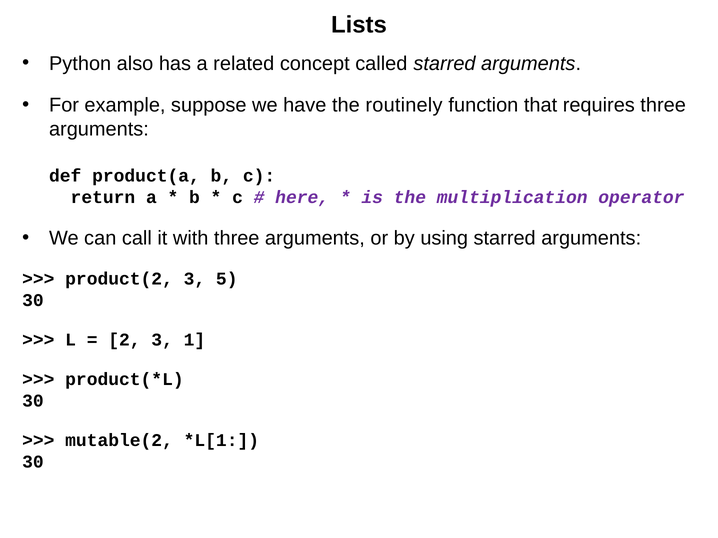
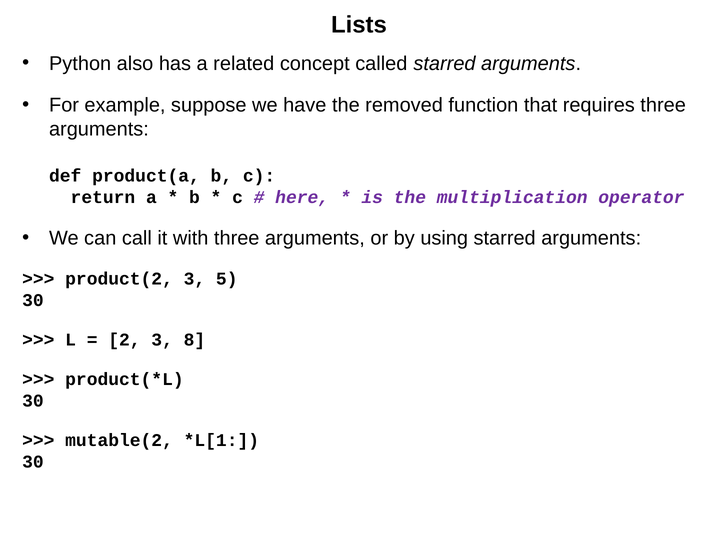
routinely: routinely -> removed
1: 1 -> 8
